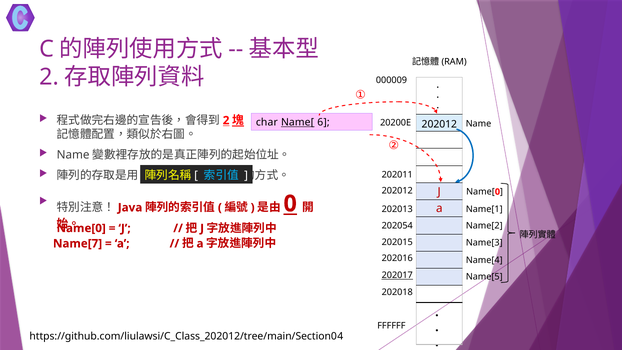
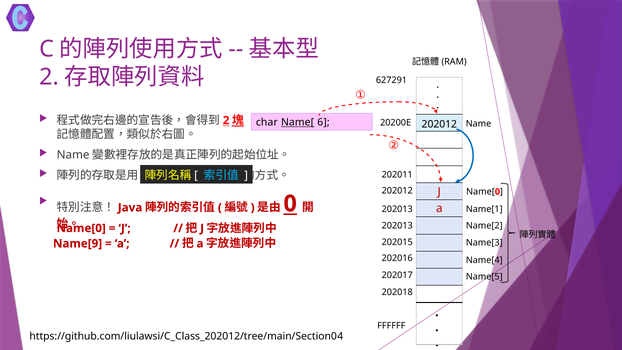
000009: 000009 -> 627291
202054 at (397, 226): 202054 -> 202013
Name[7: Name[7 -> Name[9
202017 underline: present -> none
